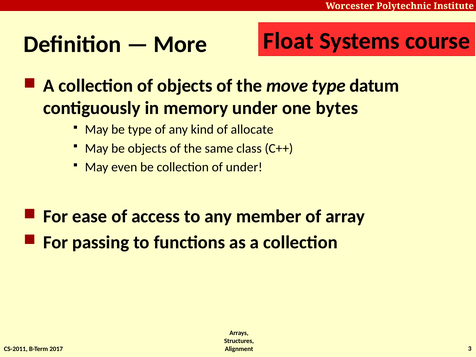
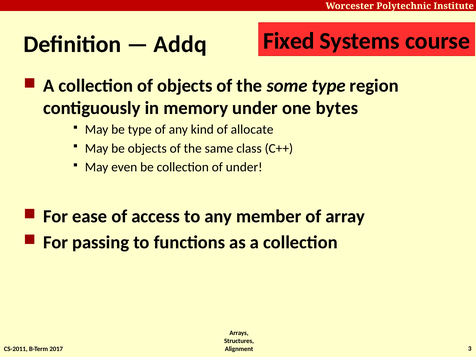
Float: Float -> Fixed
More: More -> Addq
move: move -> some
datum: datum -> region
